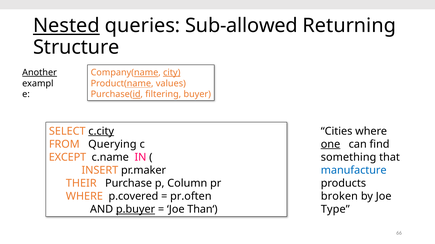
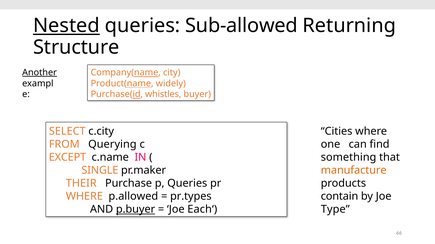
city underline: present -> none
values: values -> widely
filtering: filtering -> whistles
c.city underline: present -> none
one underline: present -> none
INSERT: INSERT -> SINGLE
manufacture colour: blue -> orange
p Column: Column -> Queries
p.covered: p.covered -> p.allowed
pr.often: pr.often -> pr.types
broken: broken -> contain
Than‘: Than‘ -> Each‘
